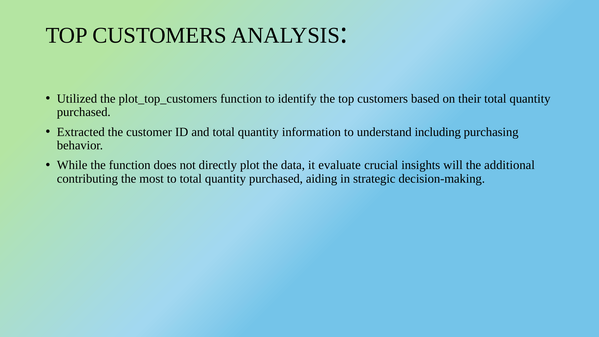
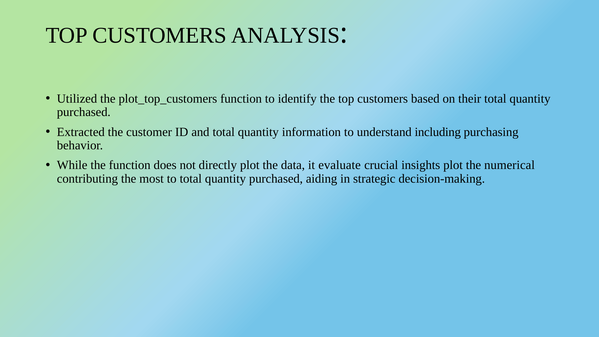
insights will: will -> plot
additional: additional -> numerical
